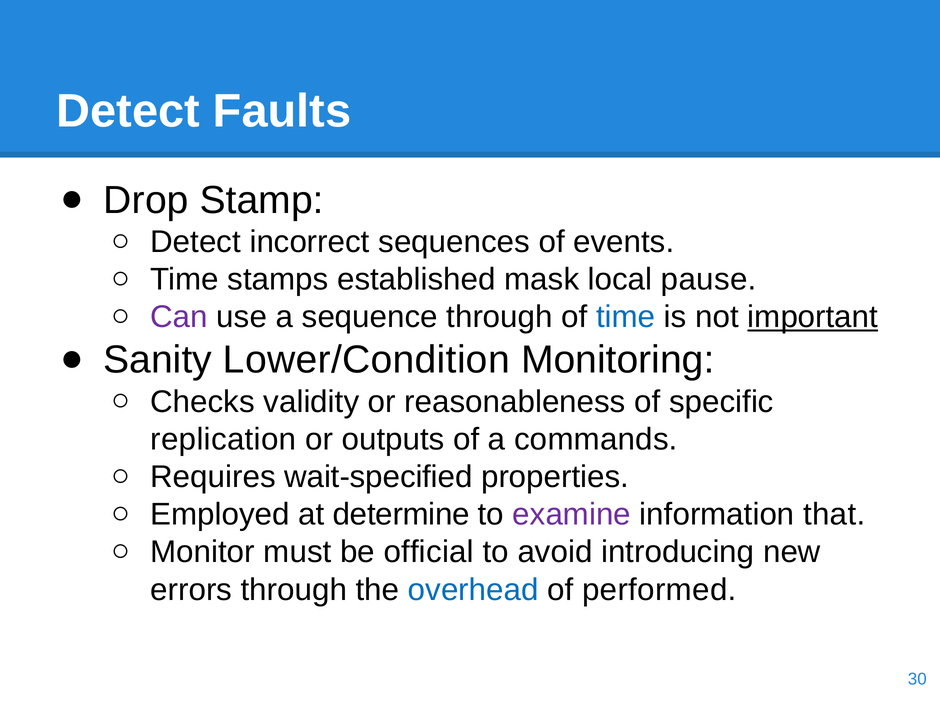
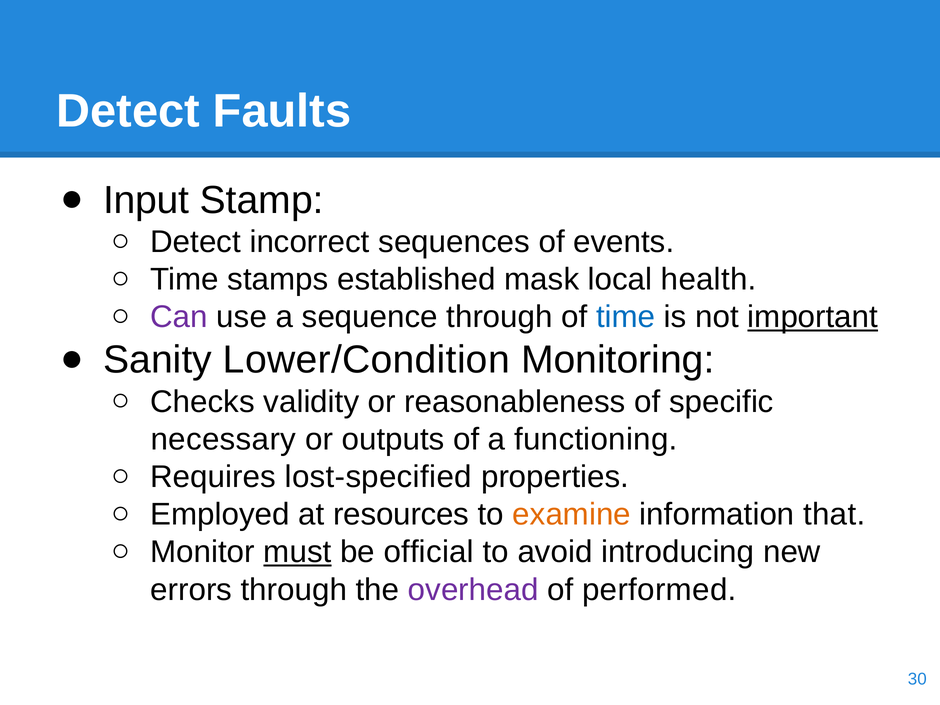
Drop: Drop -> Input
pause: pause -> health
replication: replication -> necessary
commands: commands -> functioning
wait-specified: wait-specified -> lost-specified
determine: determine -> resources
examine colour: purple -> orange
must underline: none -> present
overhead colour: blue -> purple
